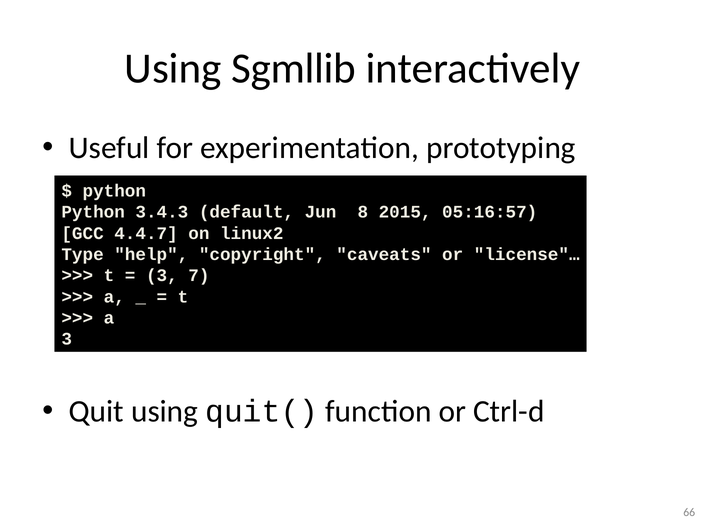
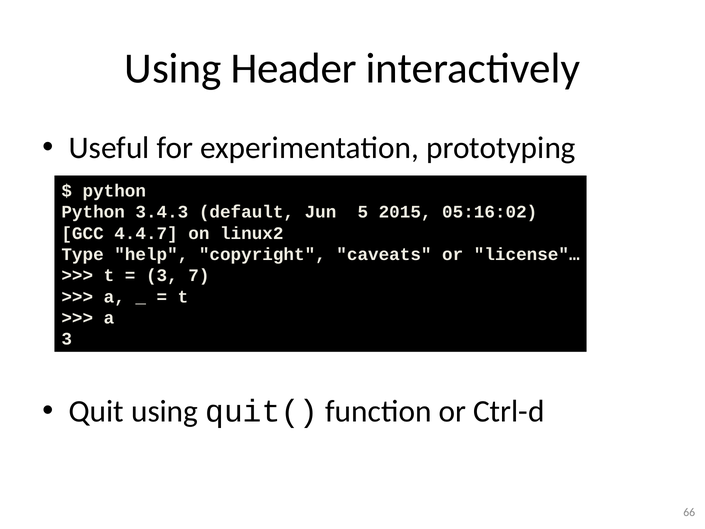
Sgmllib: Sgmllib -> Header
8: 8 -> 5
05:16:57: 05:16:57 -> 05:16:02
